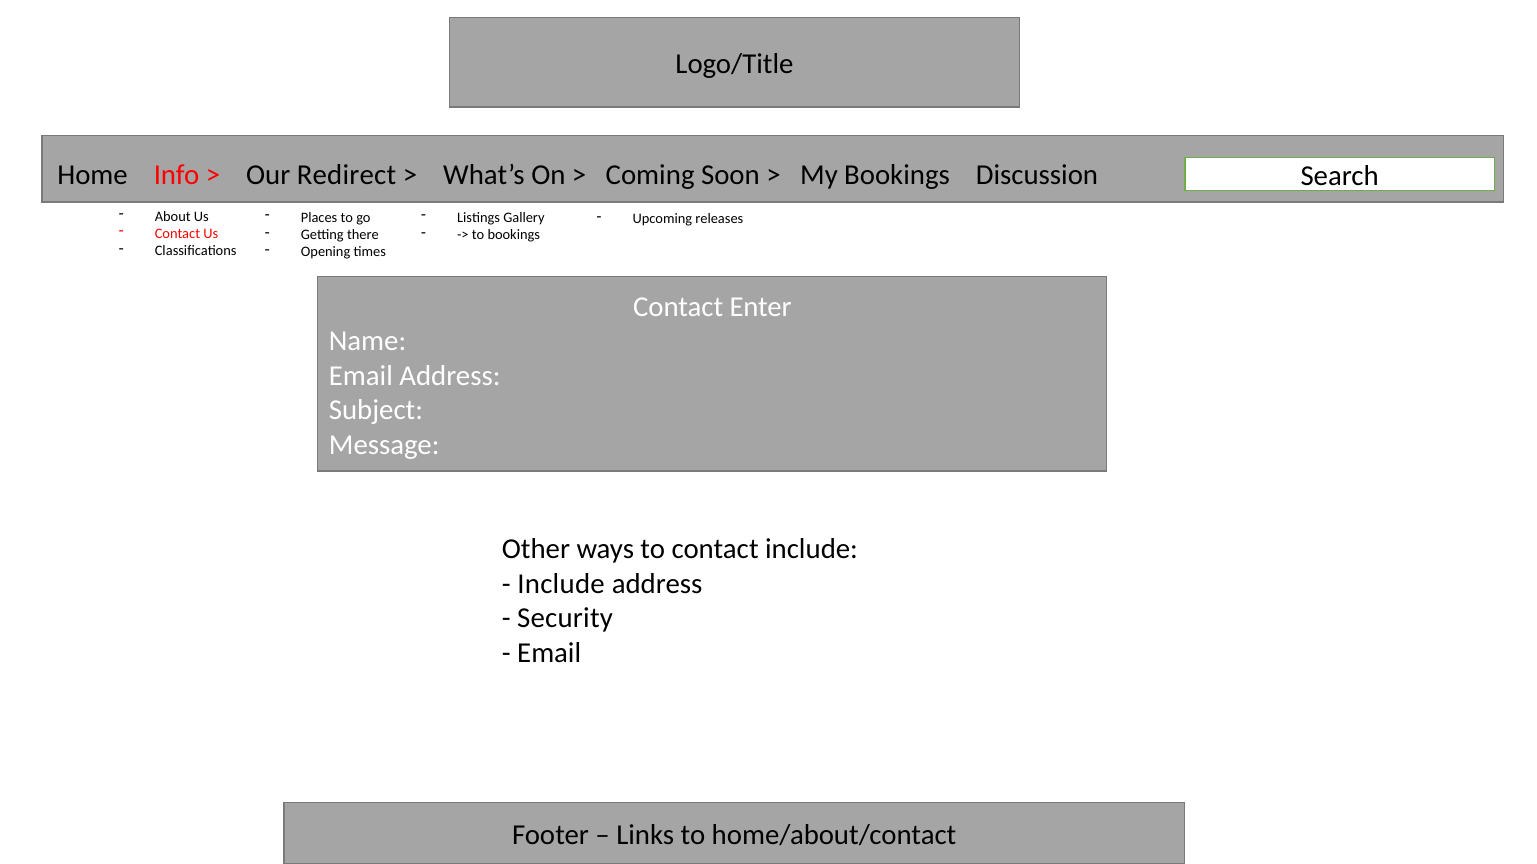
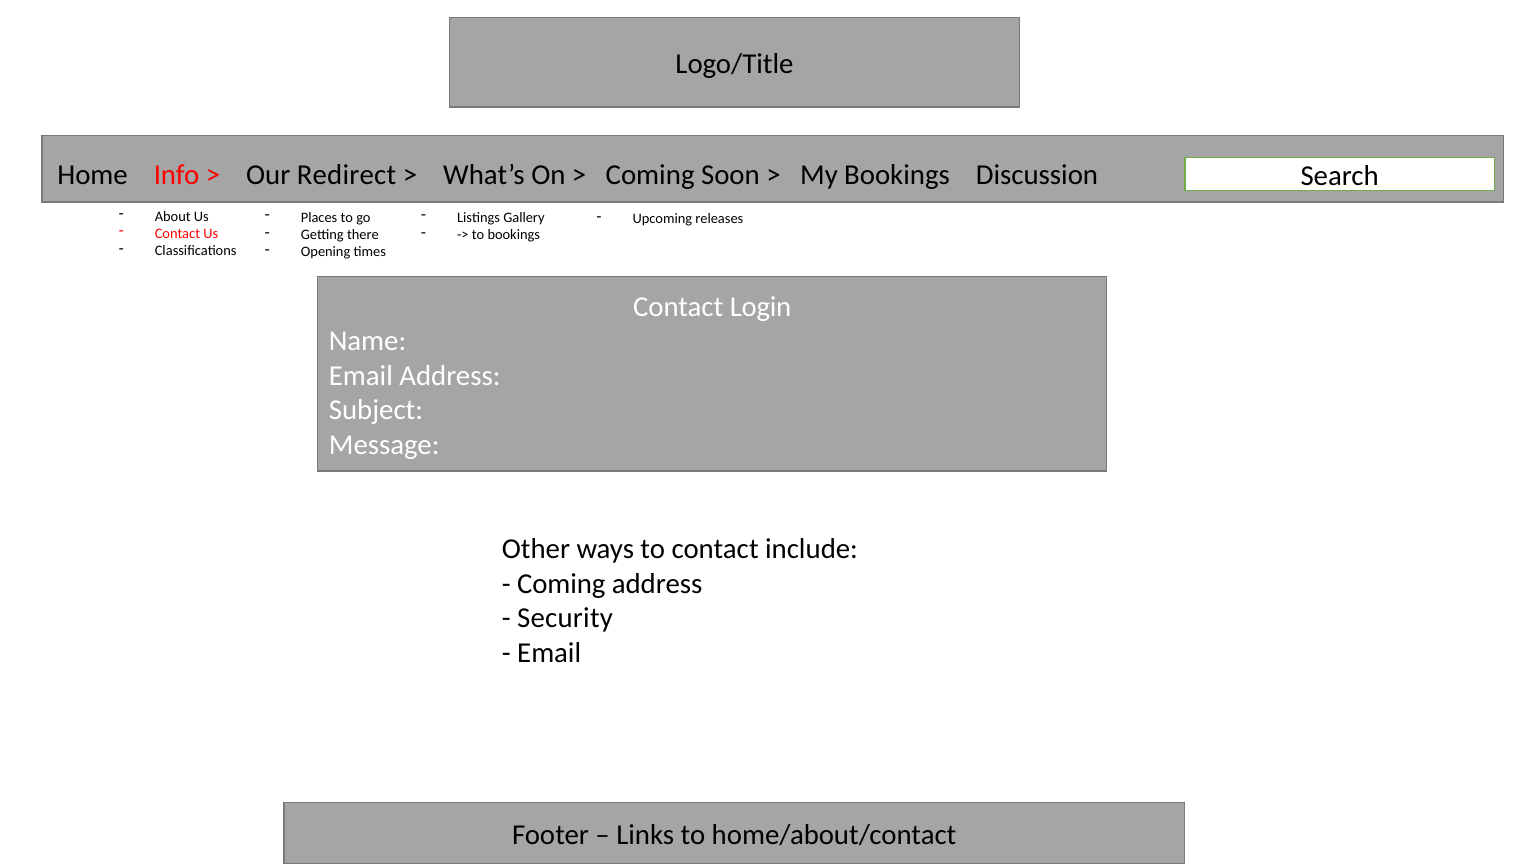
Enter: Enter -> Login
Include at (561, 584): Include -> Coming
